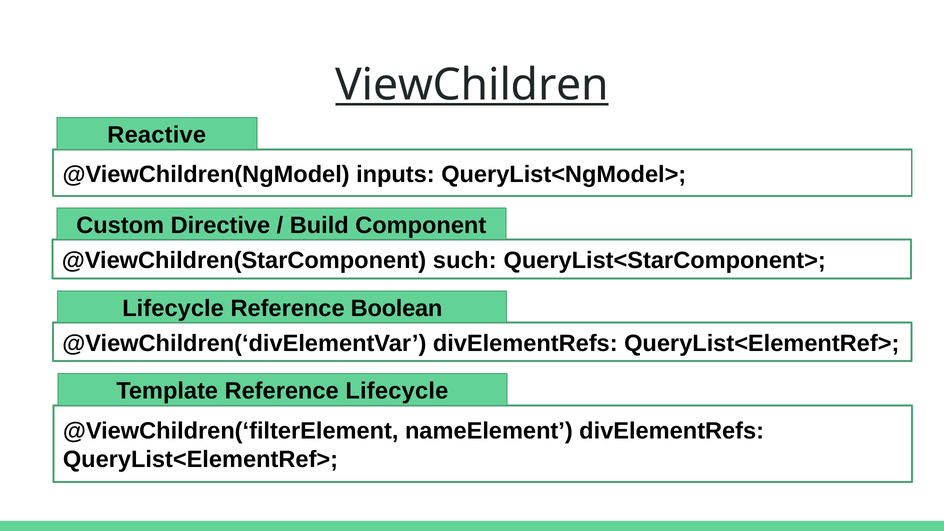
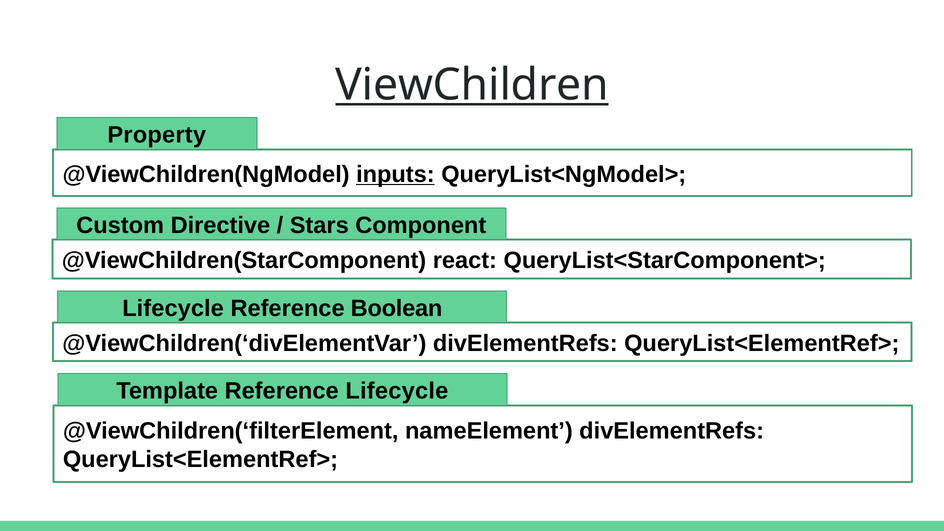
Reactive: Reactive -> Property
inputs underline: none -> present
Build: Build -> Stars
such: such -> react
